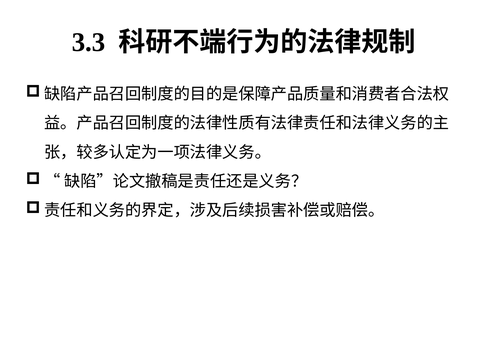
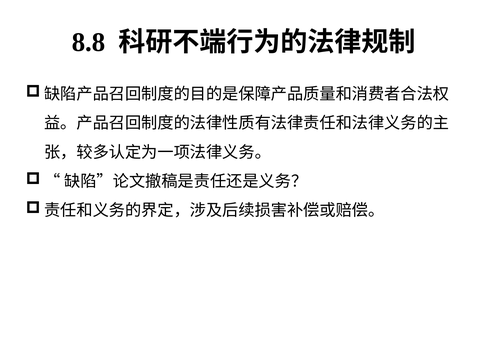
3.3: 3.3 -> 8.8
